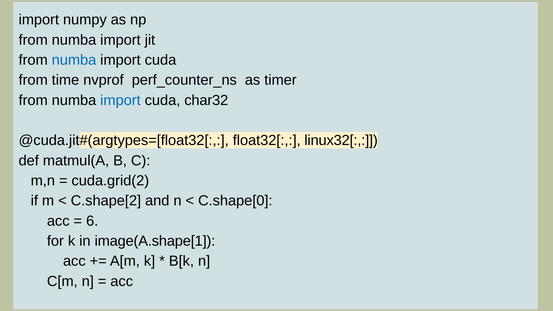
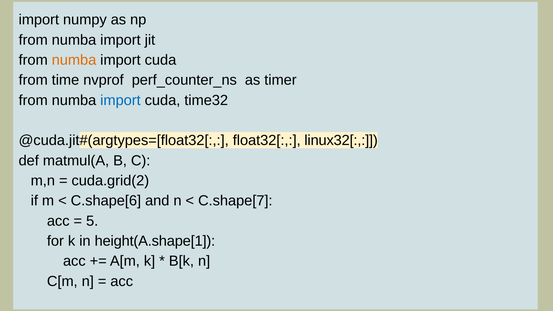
numba at (74, 60) colour: blue -> orange
char32: char32 -> time32
C.shape[2: C.shape[2 -> C.shape[6
C.shape[0: C.shape[0 -> C.shape[7
6: 6 -> 5
image(A.shape[1: image(A.shape[1 -> height(A.shape[1
